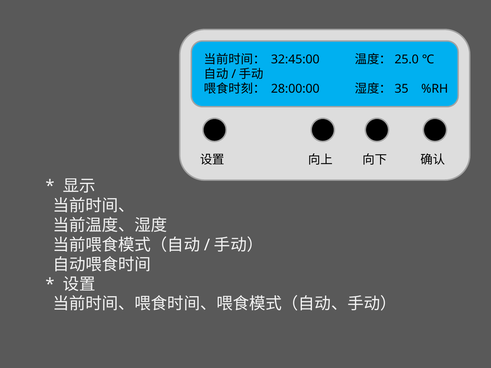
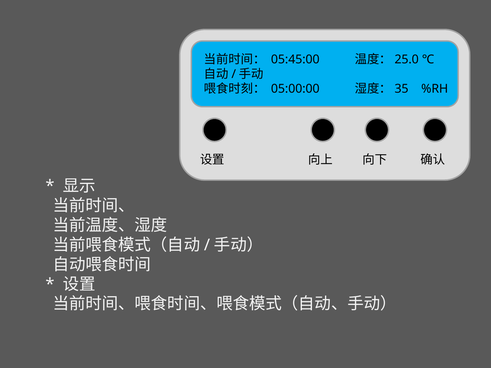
32:45:00: 32:45:00 -> 05:45:00
28:00:00: 28:00:00 -> 05:00:00
